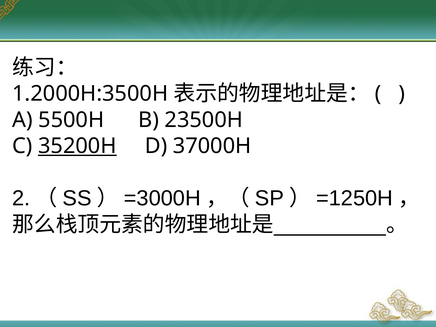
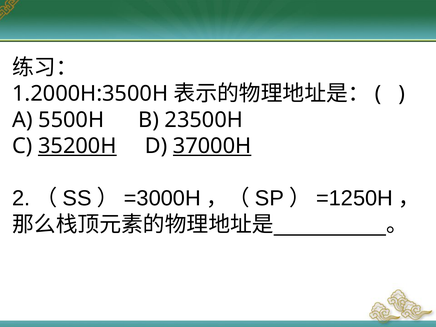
37000H underline: none -> present
